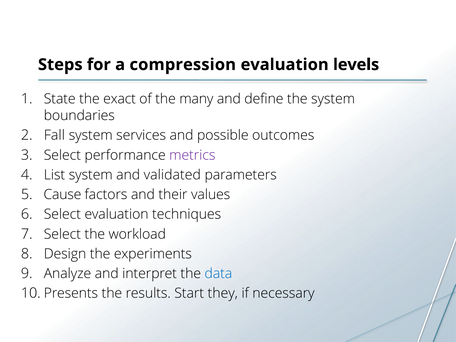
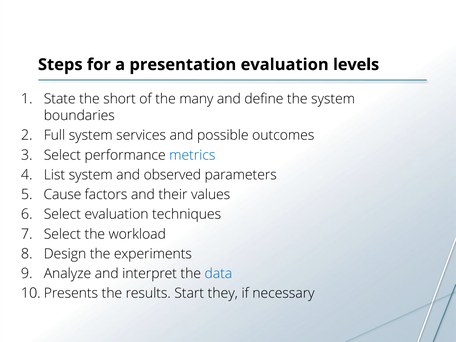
compression: compression -> presentation
exact: exact -> short
Fall: Fall -> Full
metrics colour: purple -> blue
validated: validated -> observed
